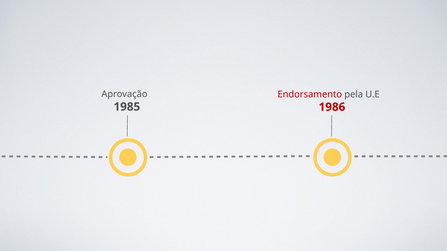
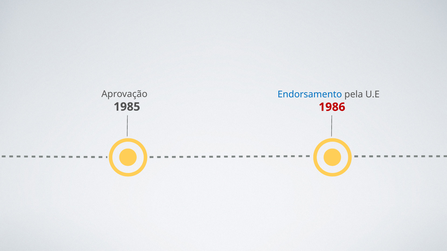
Endorsamento colour: red -> blue
